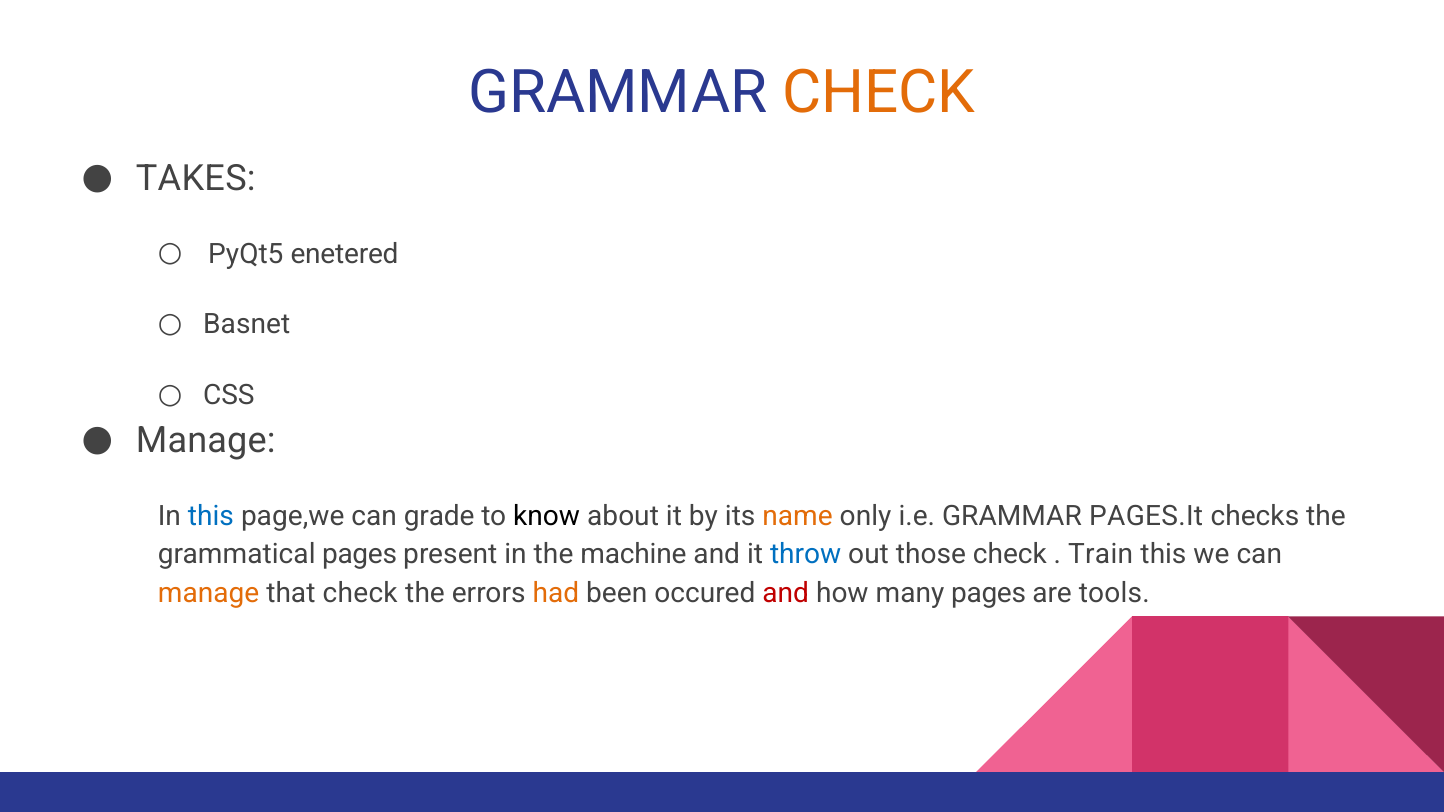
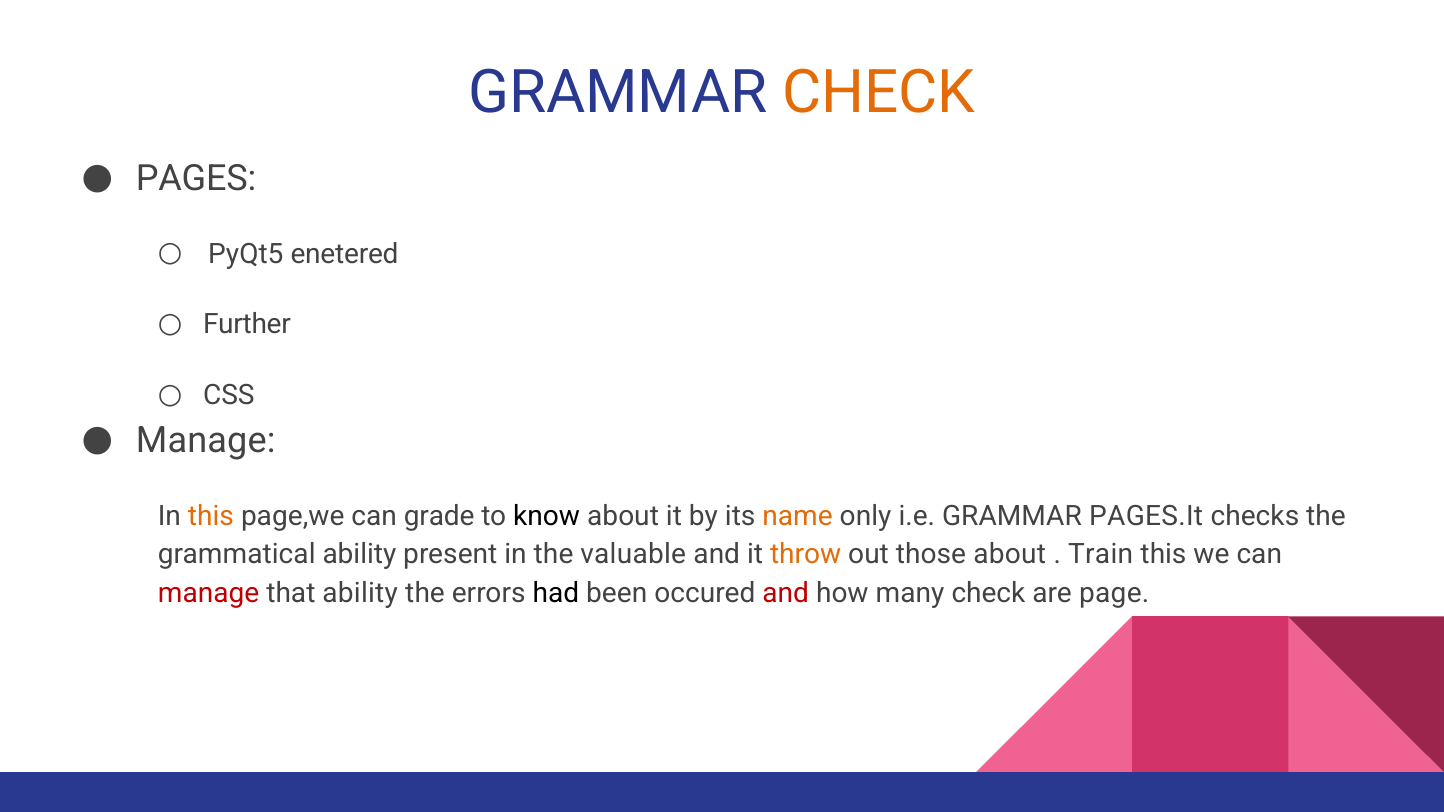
TAKES: TAKES -> PAGES
Basnet: Basnet -> Further
this at (211, 516) colour: blue -> orange
grammatical pages: pages -> ability
machine: machine -> valuable
throw colour: blue -> orange
those check: check -> about
manage at (209, 594) colour: orange -> red
that check: check -> ability
had colour: orange -> black
many pages: pages -> check
tools: tools -> page
